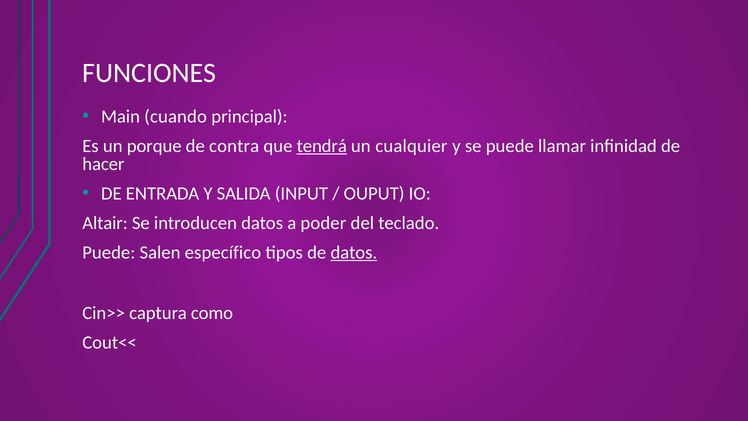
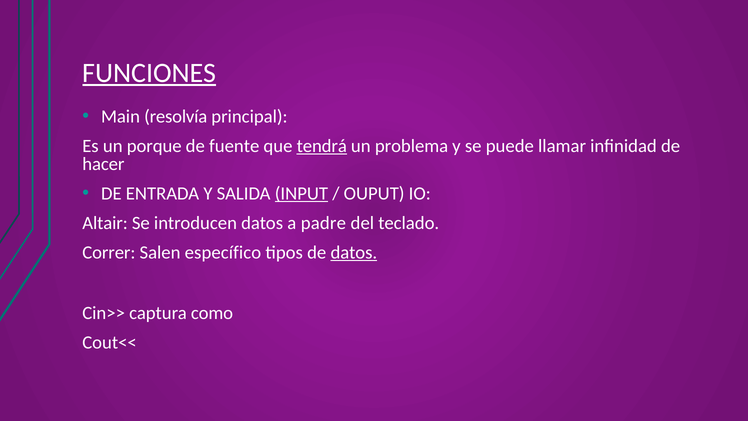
FUNCIONES underline: none -> present
cuando: cuando -> resolvía
contra: contra -> fuente
cualquier: cualquier -> problema
INPUT underline: none -> present
poder: poder -> padre
Puede at (109, 252): Puede -> Correr
